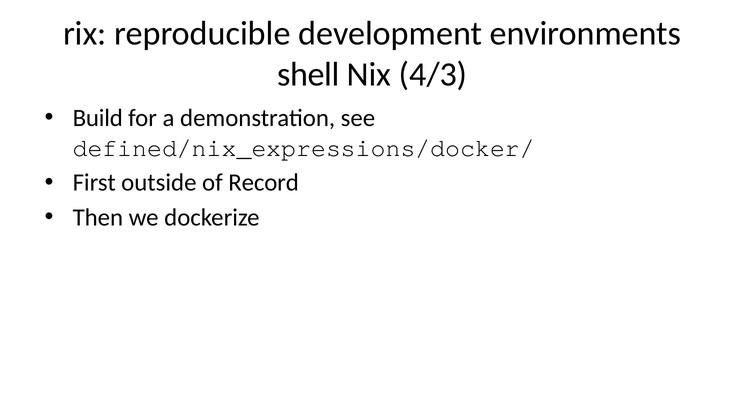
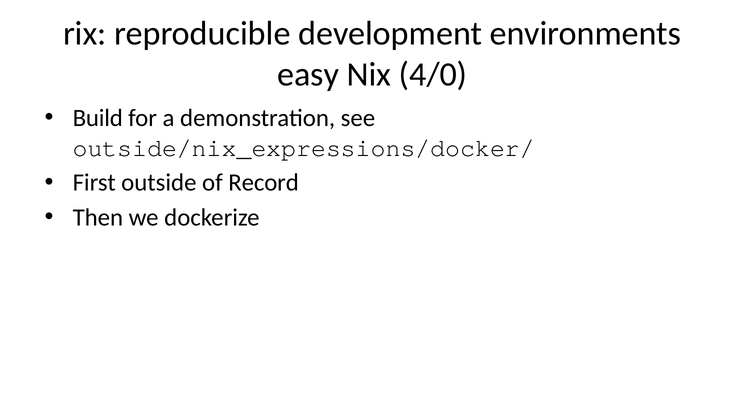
shell: shell -> easy
4/3: 4/3 -> 4/0
defined/nix_expressions/docker/: defined/nix_expressions/docker/ -> outside/nix_expressions/docker/
